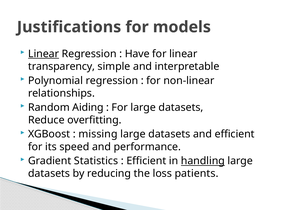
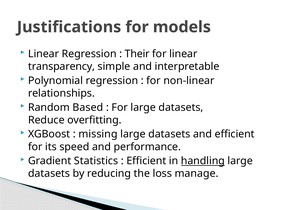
Linear at (44, 54) underline: present -> none
Have: Have -> Their
Aiding: Aiding -> Based
patients: patients -> manage
